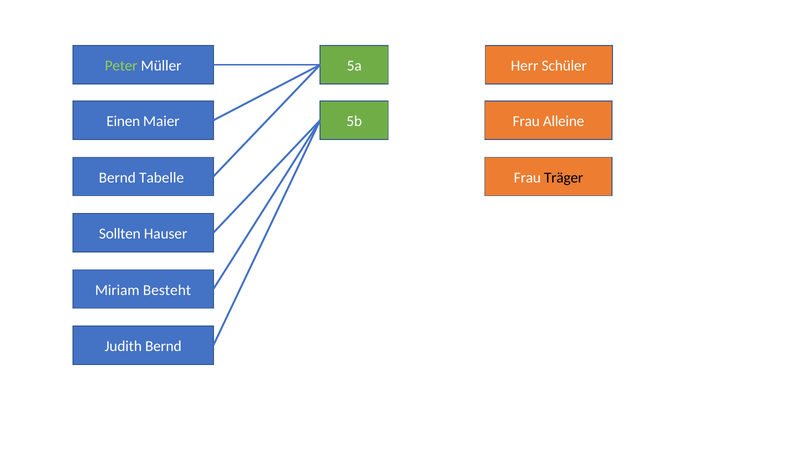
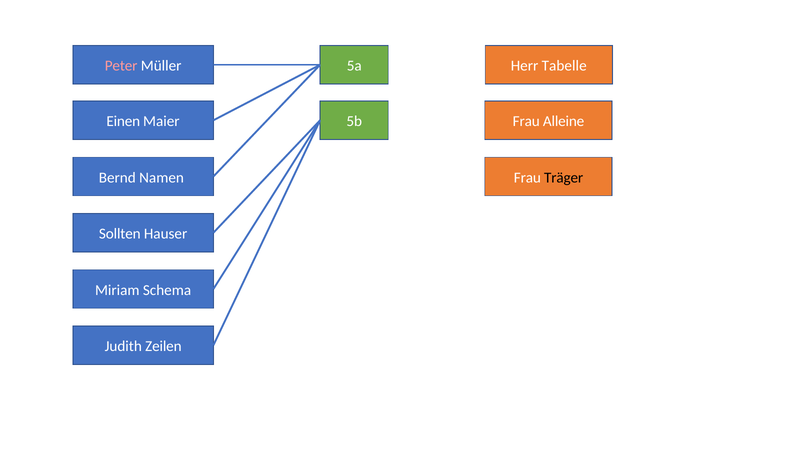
Peter colour: light green -> pink
Schüler: Schüler -> Tabelle
Tabelle: Tabelle -> Namen
Besteht: Besteht -> Schema
Judith Bernd: Bernd -> Zeilen
